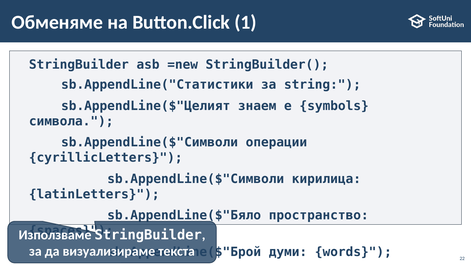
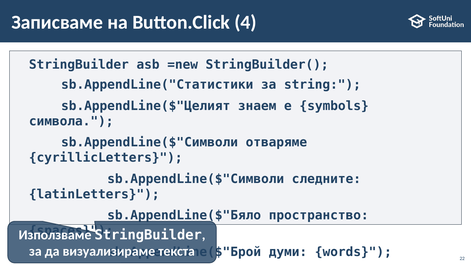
Обменяме: Обменяме -> Записваме
1: 1 -> 4
операции: операции -> отваряме
кирилица: кирилица -> следните
